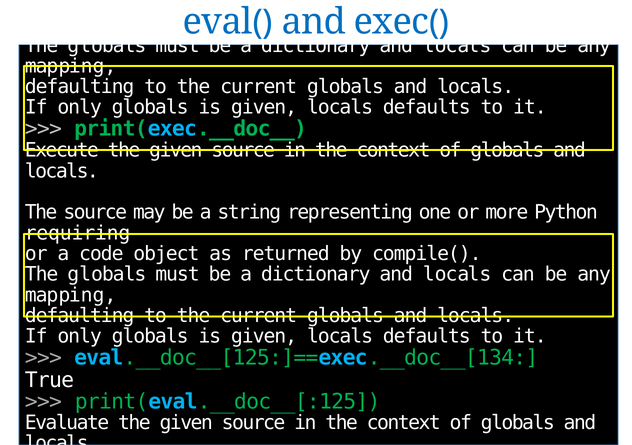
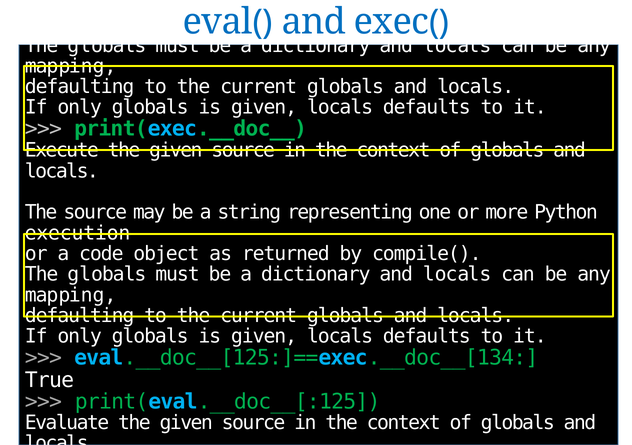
requiring: requiring -> execution
